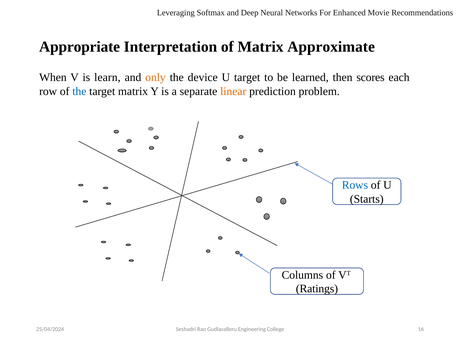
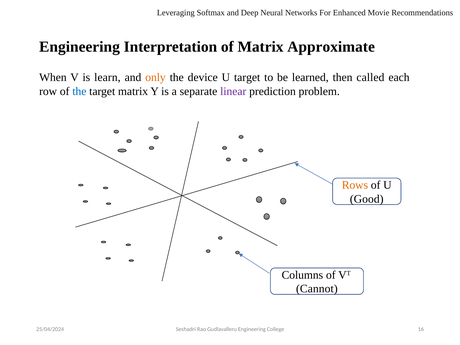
Appropriate at (80, 47): Appropriate -> Engineering
scores: scores -> called
linear colour: orange -> purple
Rows colour: blue -> orange
Starts: Starts -> Good
Ratings: Ratings -> Cannot
